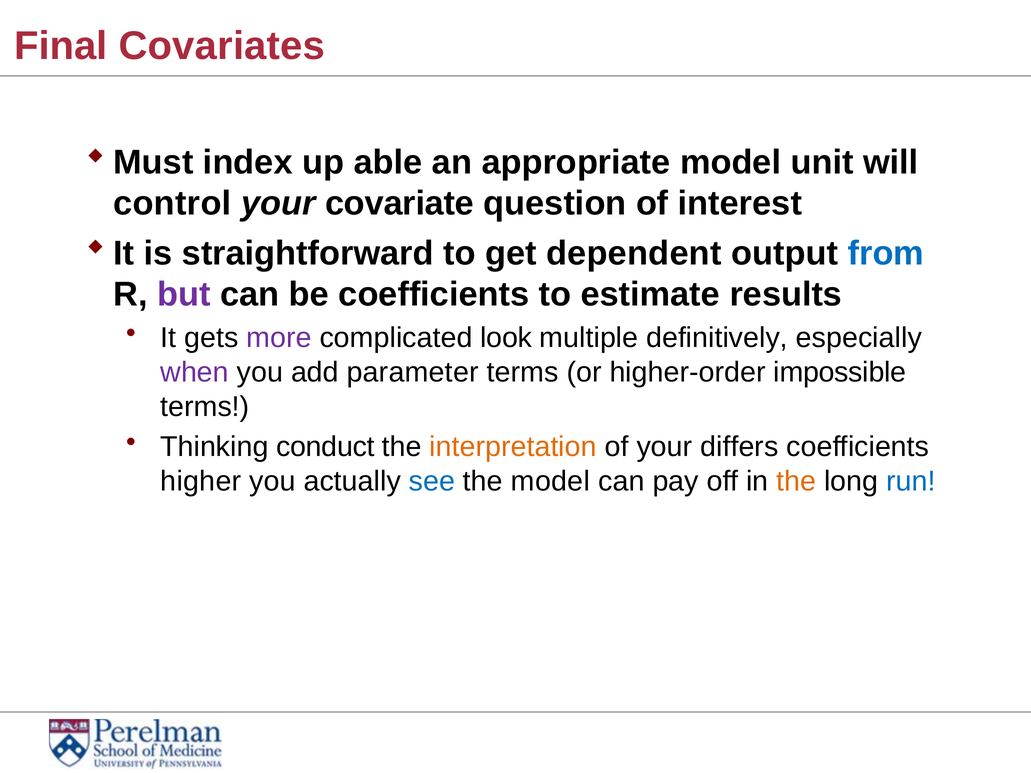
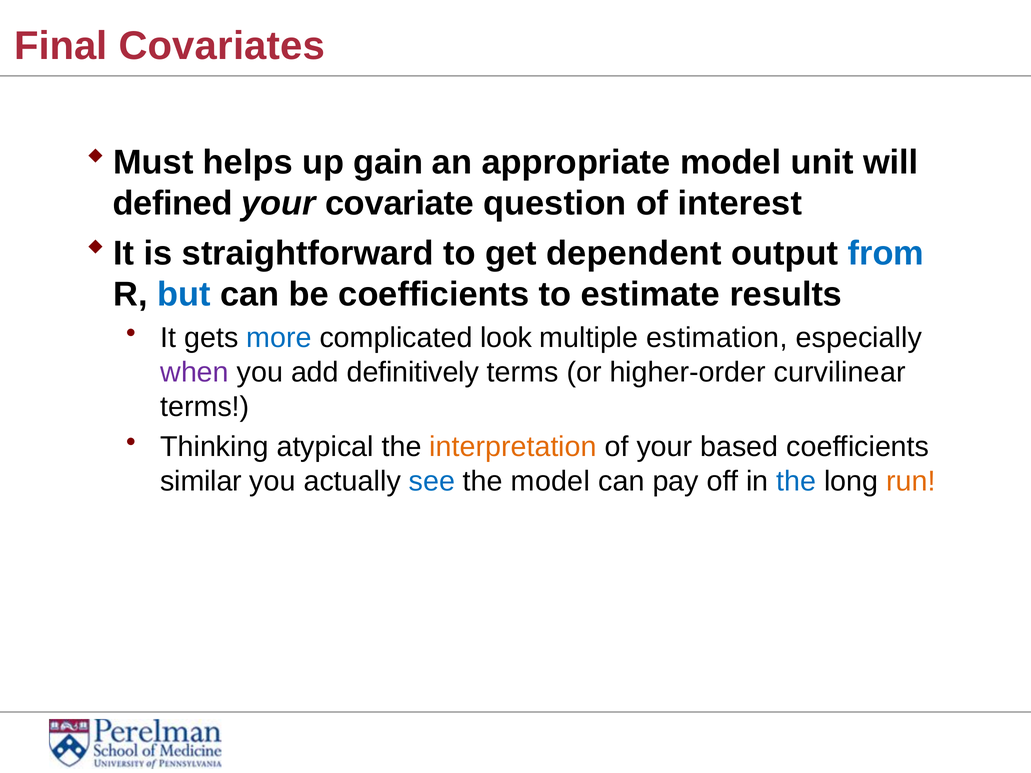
index: index -> helps
able: able -> gain
control: control -> defined
but colour: purple -> blue
more colour: purple -> blue
definitively: definitively -> estimation
parameter: parameter -> definitively
impossible: impossible -> curvilinear
conduct: conduct -> atypical
differs: differs -> based
higher: higher -> similar
the at (796, 481) colour: orange -> blue
run colour: blue -> orange
